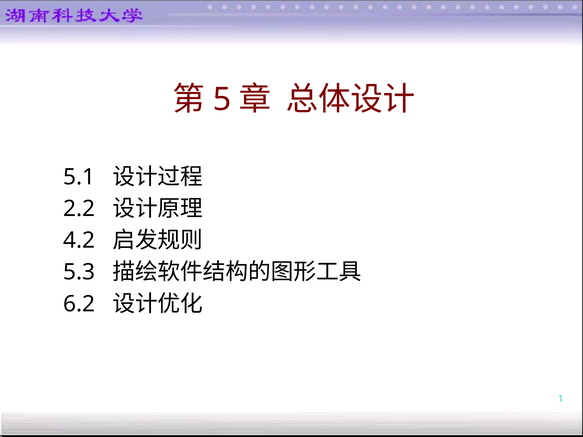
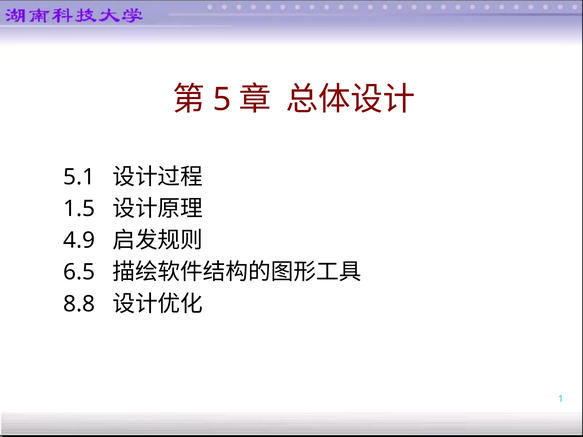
2.2: 2.2 -> 1.5
4.2: 4.2 -> 4.9
5.3: 5.3 -> 6.5
6.2: 6.2 -> 8.8
